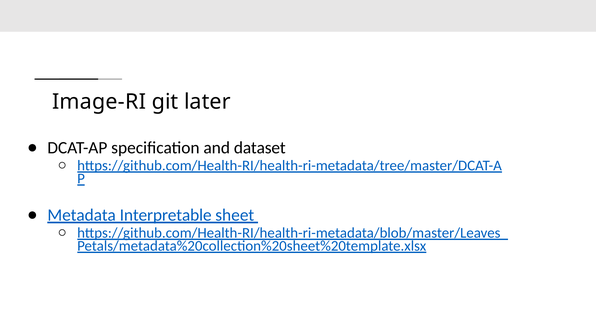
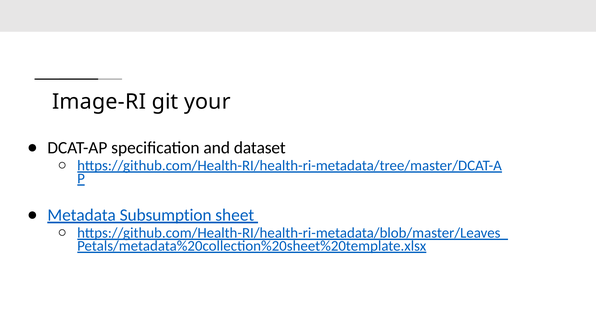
later: later -> your
Interpretable: Interpretable -> Subsumption
